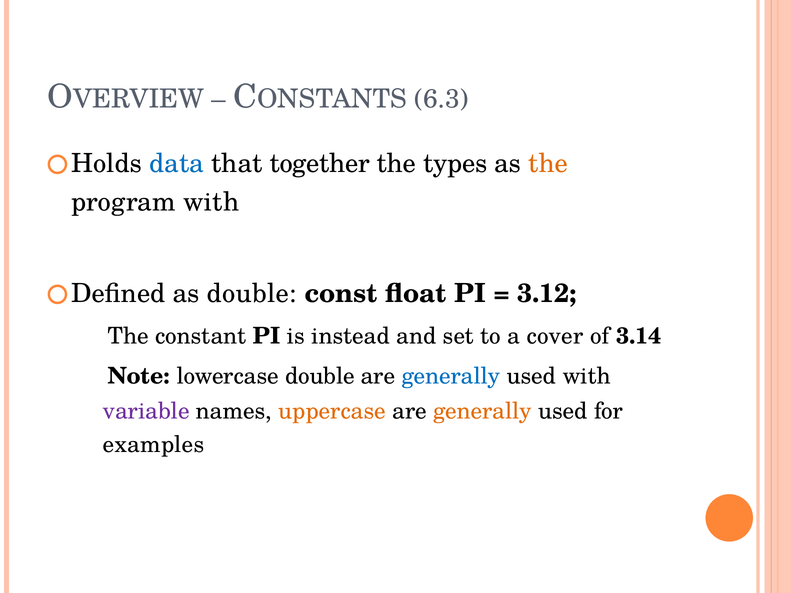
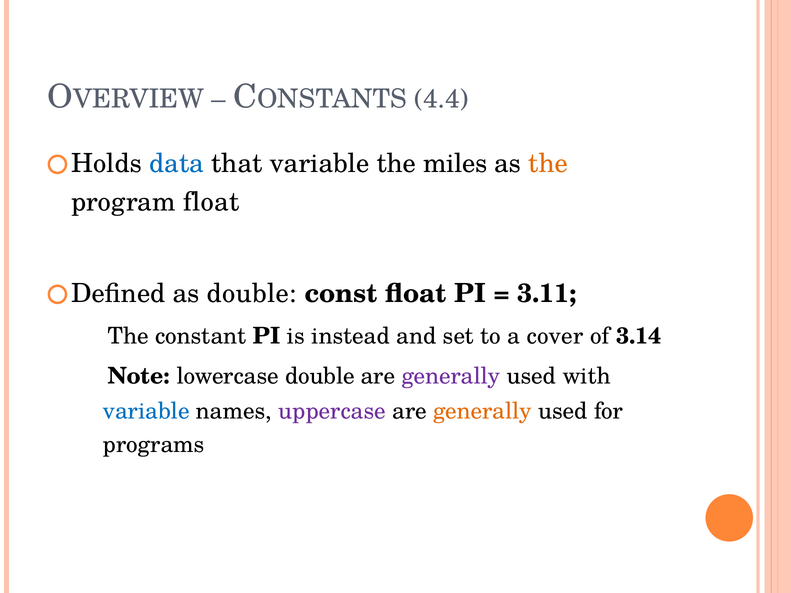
6.3: 6.3 -> 4.4
that together: together -> variable
types: types -> miles
program with: with -> float
3.12: 3.12 -> 3.11
generally at (451, 376) colour: blue -> purple
variable at (146, 411) colour: purple -> blue
uppercase colour: orange -> purple
examples: examples -> programs
